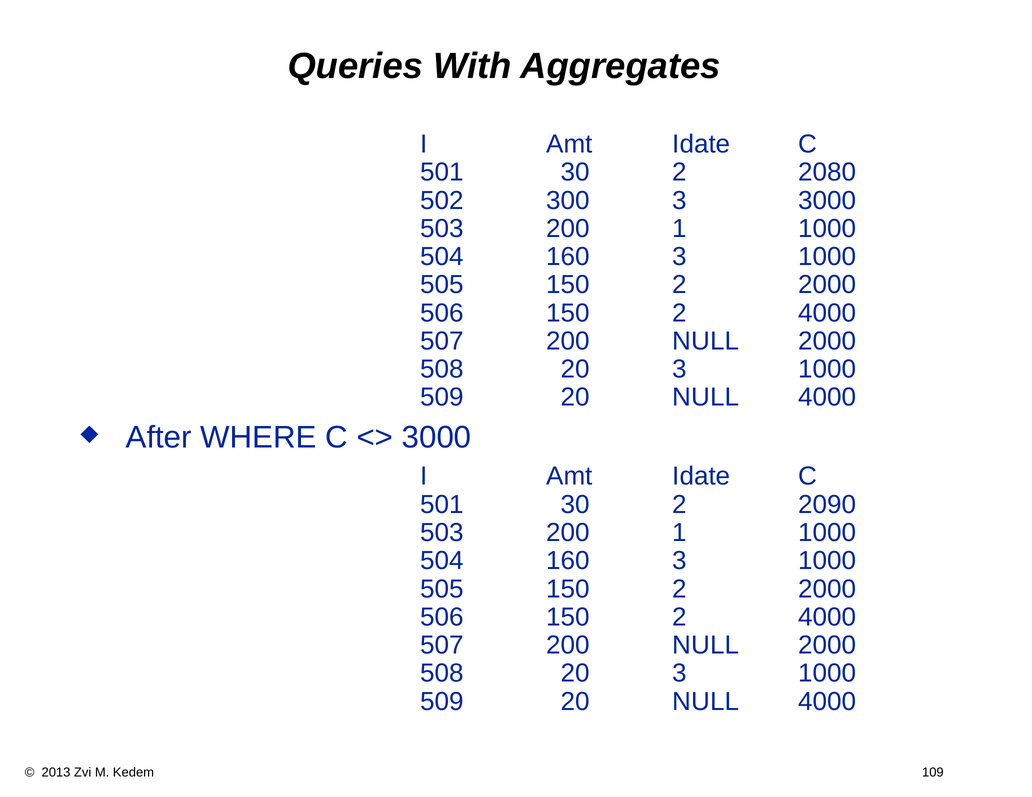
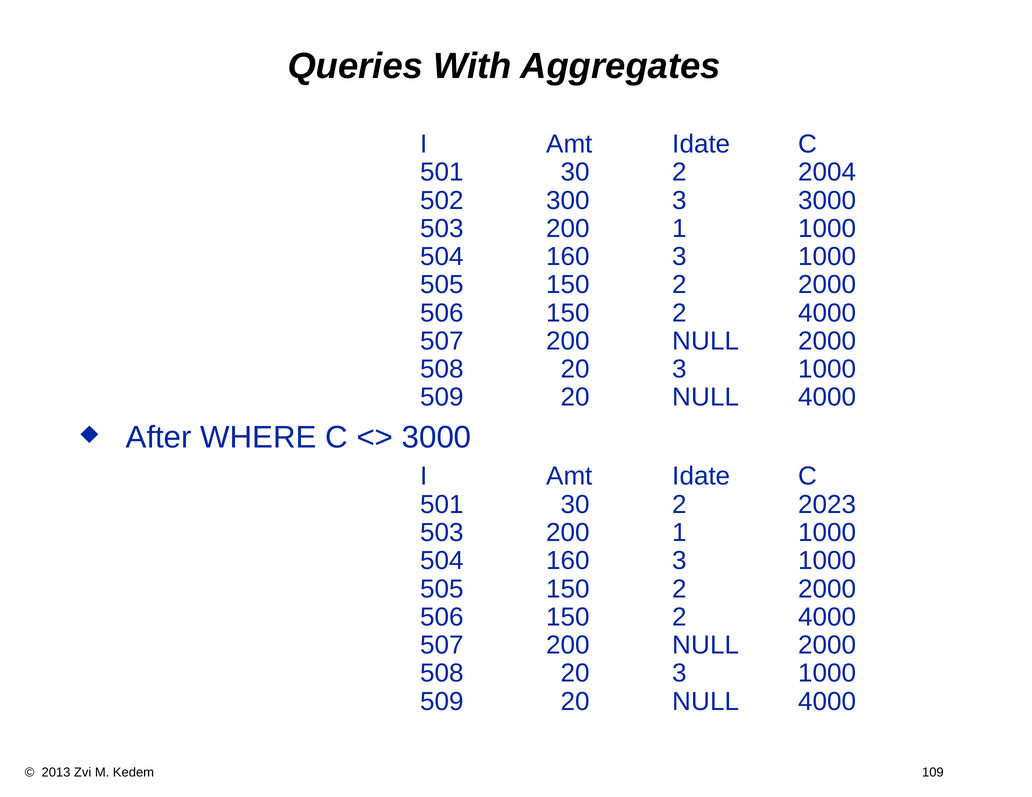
2080: 2080 -> 2004
2090: 2090 -> 2023
